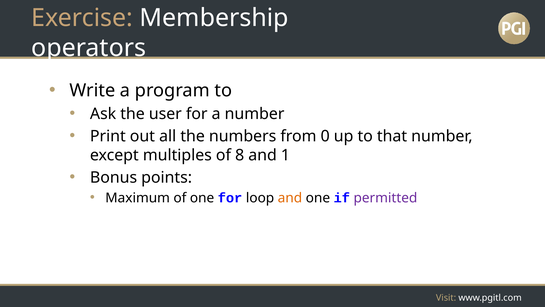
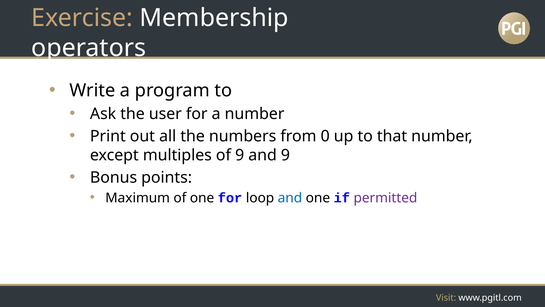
of 8: 8 -> 9
and 1: 1 -> 9
and at (290, 198) colour: orange -> blue
